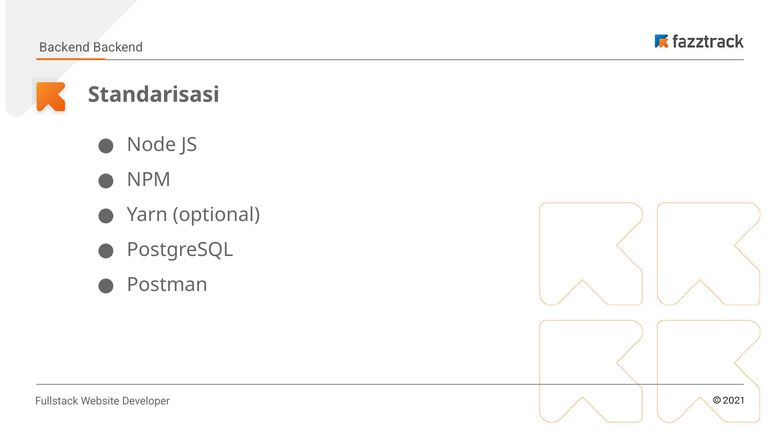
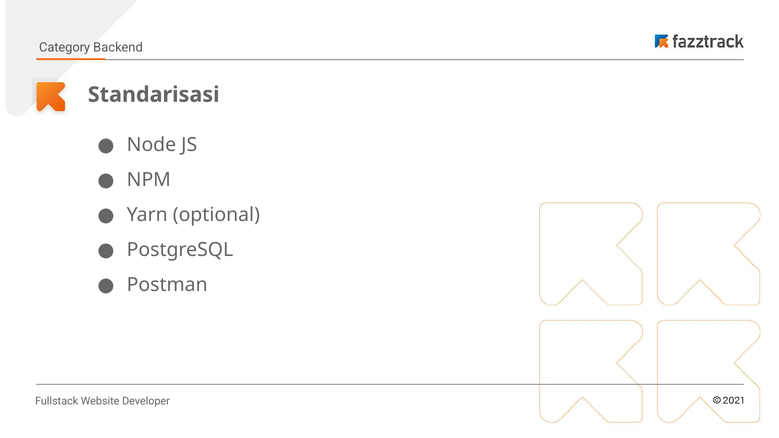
Backend at (64, 48): Backend -> Category
